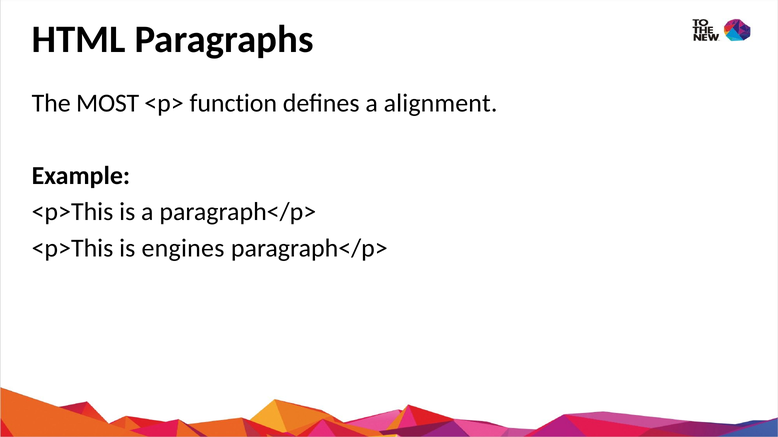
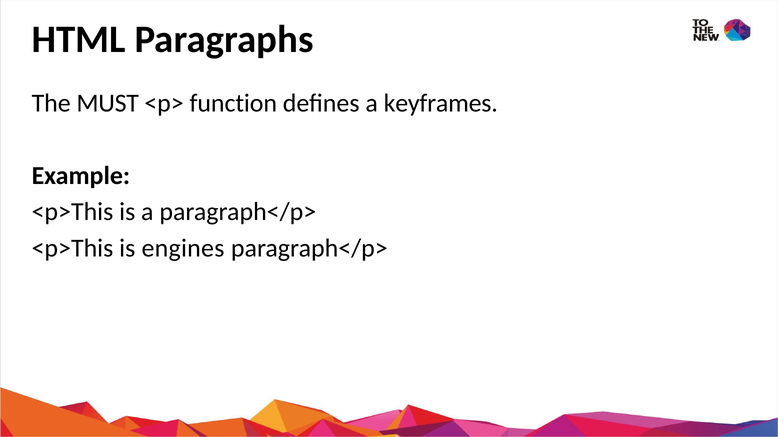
MOST: MOST -> MUST
alignment: alignment -> keyframes
